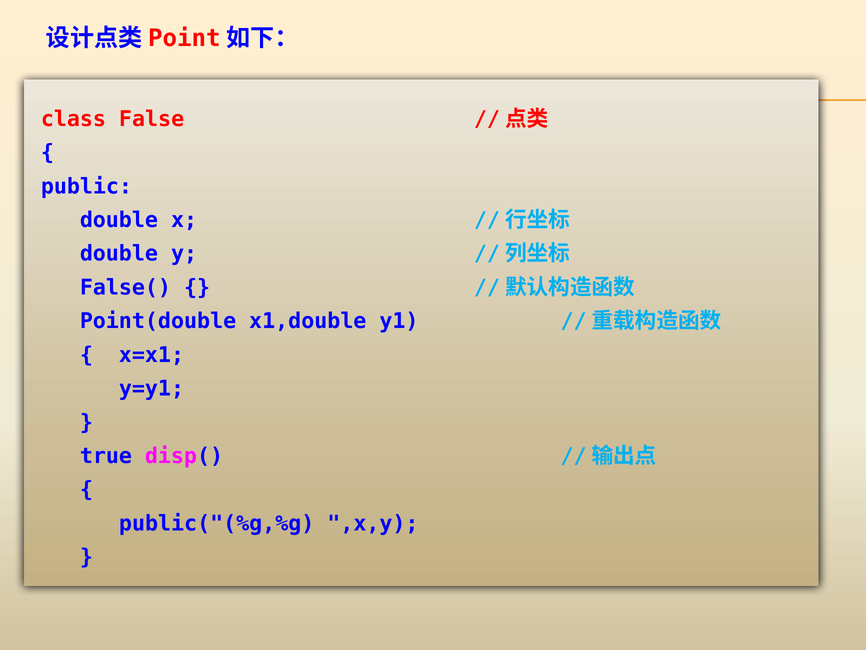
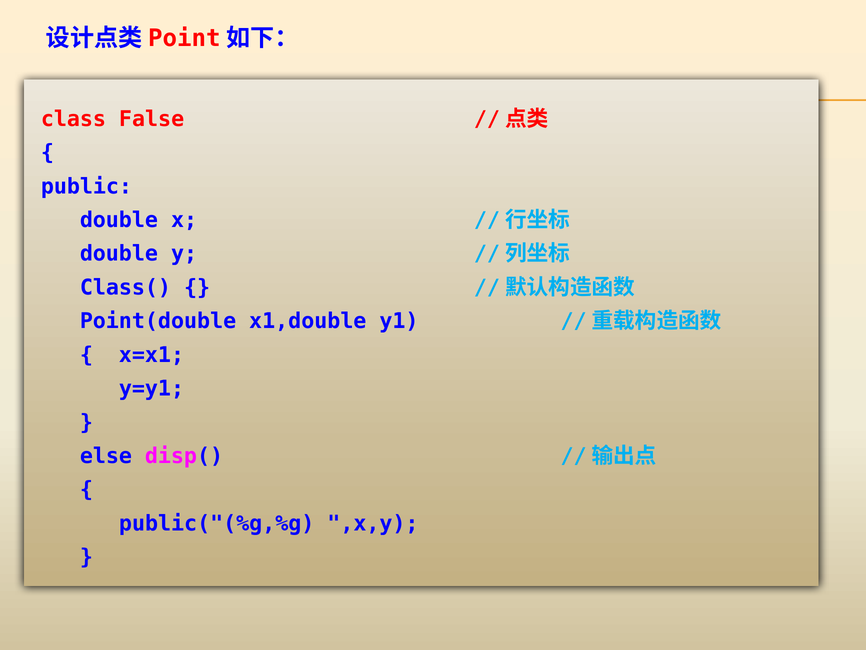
False(: False( -> Class(
true: true -> else
